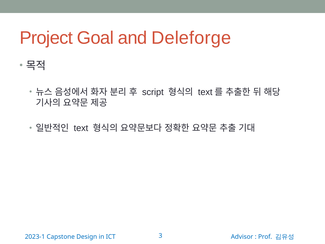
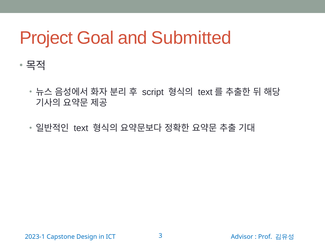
Deleforge: Deleforge -> Submitted
